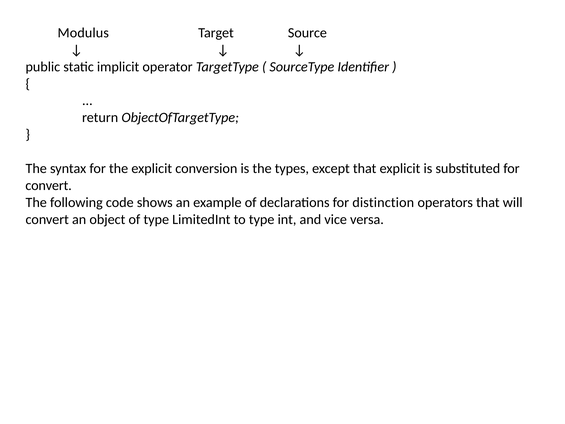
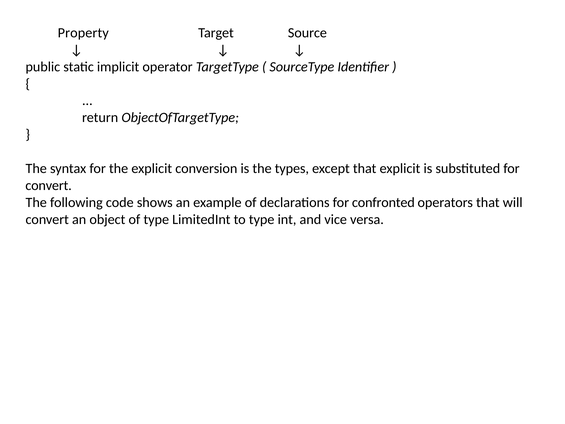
Modulus: Modulus -> Property
distinction: distinction -> confronted
